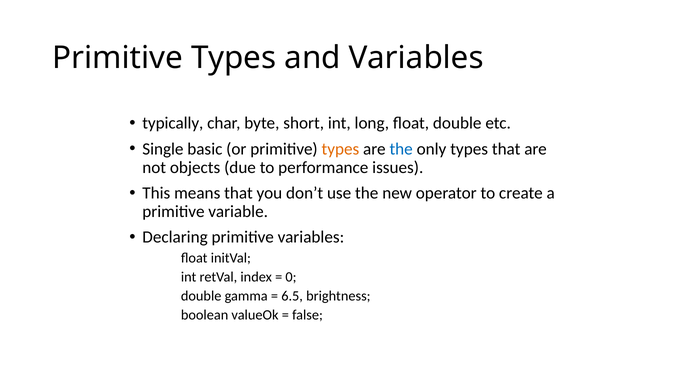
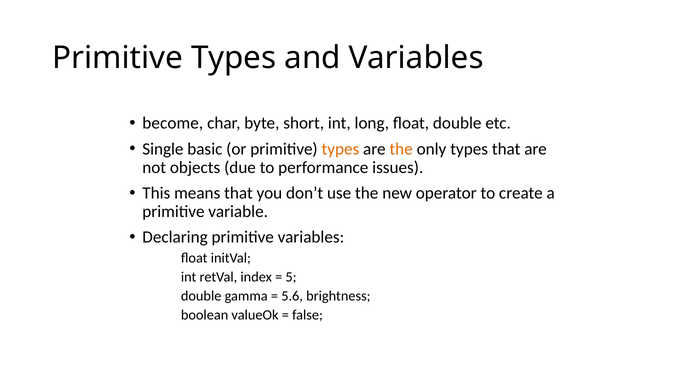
typically: typically -> become
the at (401, 149) colour: blue -> orange
0: 0 -> 5
6.5: 6.5 -> 5.6
